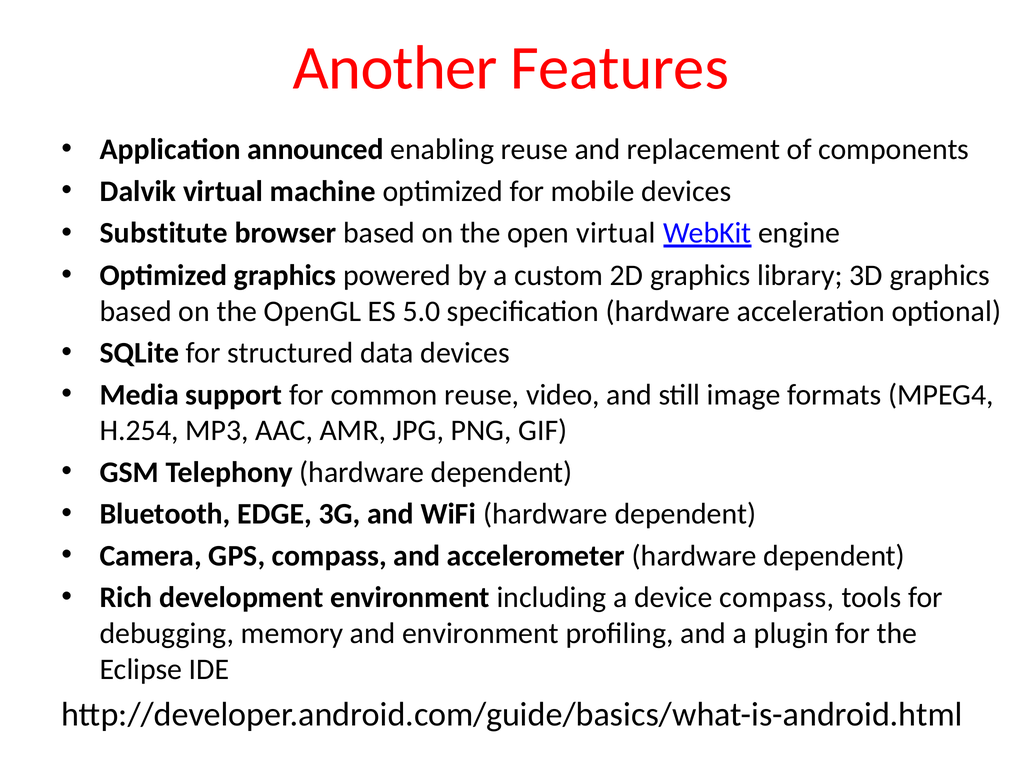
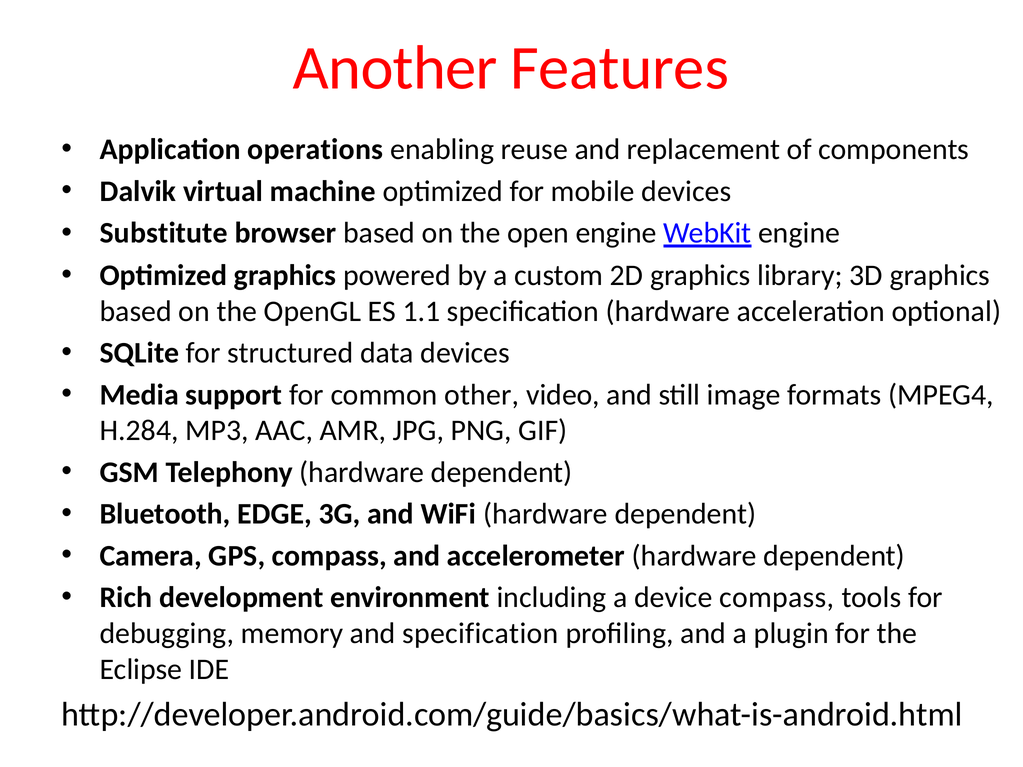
announced: announced -> operations
open virtual: virtual -> engine
5.0: 5.0 -> 1.1
common reuse: reuse -> other
H.254: H.254 -> H.284
and environment: environment -> specification
